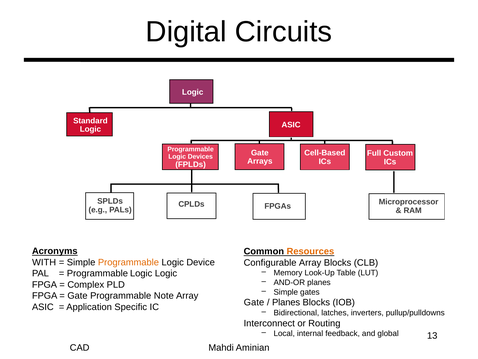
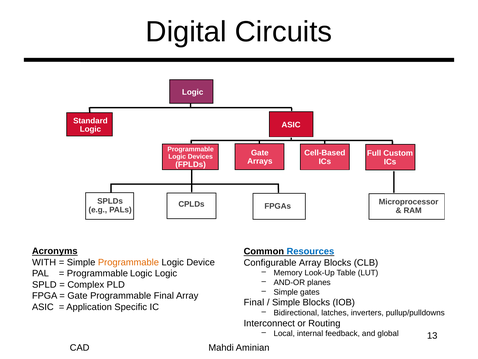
Resources colour: orange -> blue
FPGA at (44, 284): FPGA -> SPLD
Programmable Note: Note -> Final
Gate at (254, 302): Gate -> Final
Planes at (286, 302): Planes -> Simple
